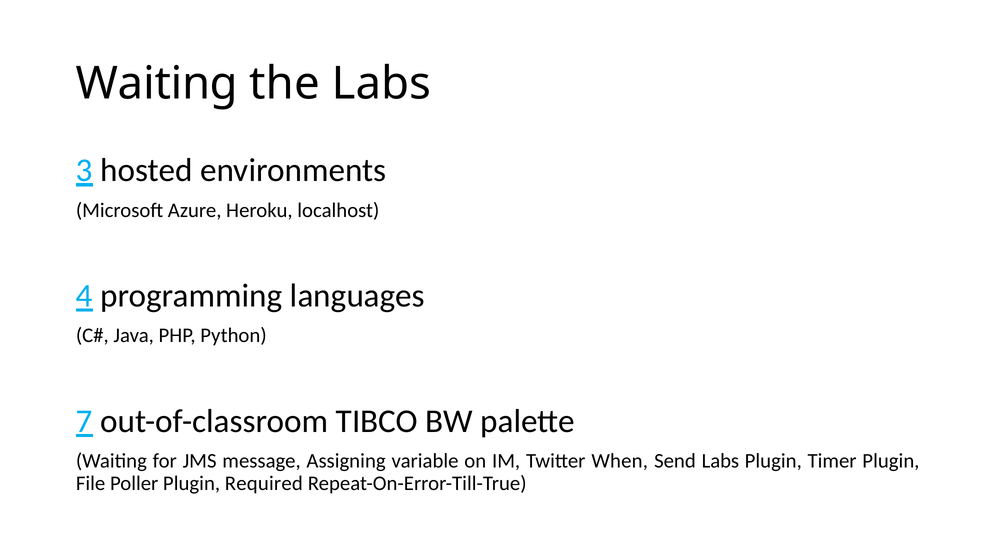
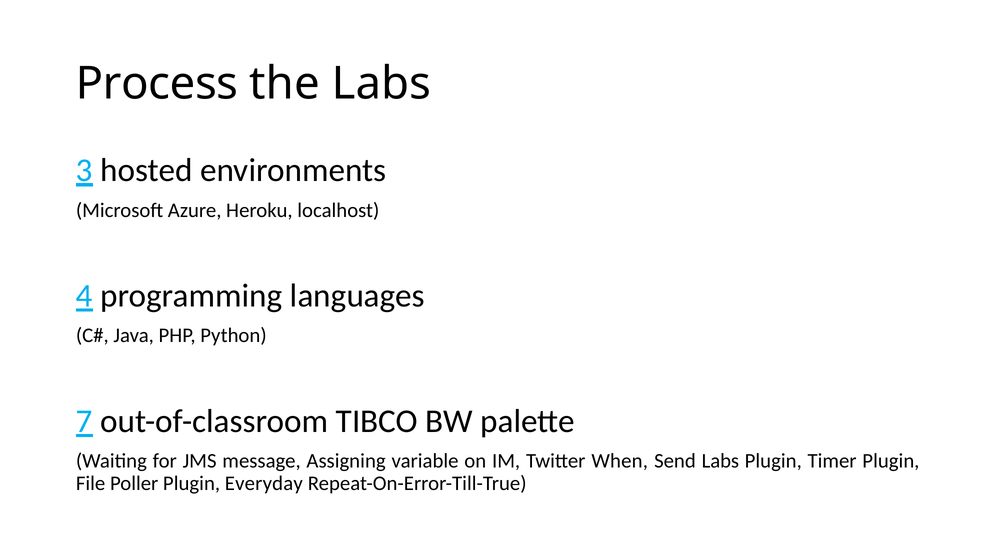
Waiting at (157, 84): Waiting -> Process
Required: Required -> Everyday
